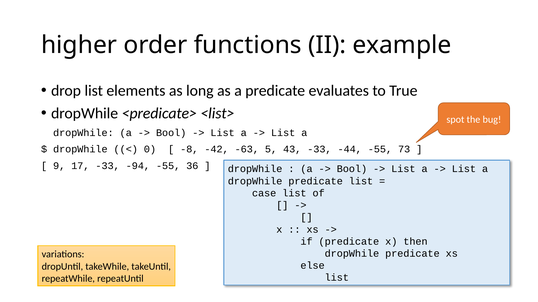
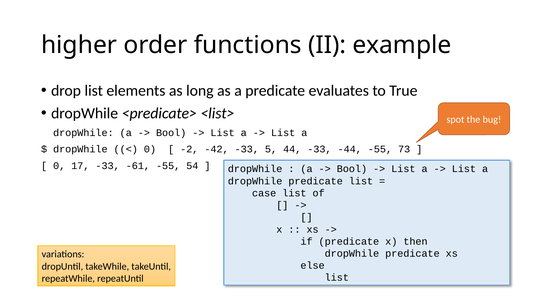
-8: -8 -> -2
-42 -63: -63 -> -33
43: 43 -> 44
9 at (59, 166): 9 -> 0
-94: -94 -> -61
36: 36 -> 54
